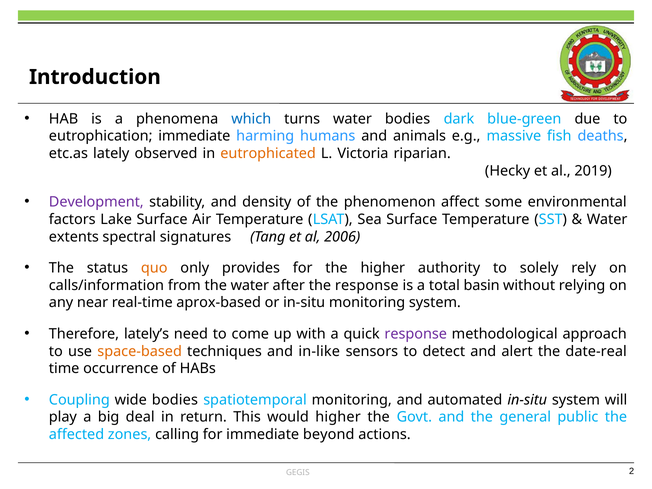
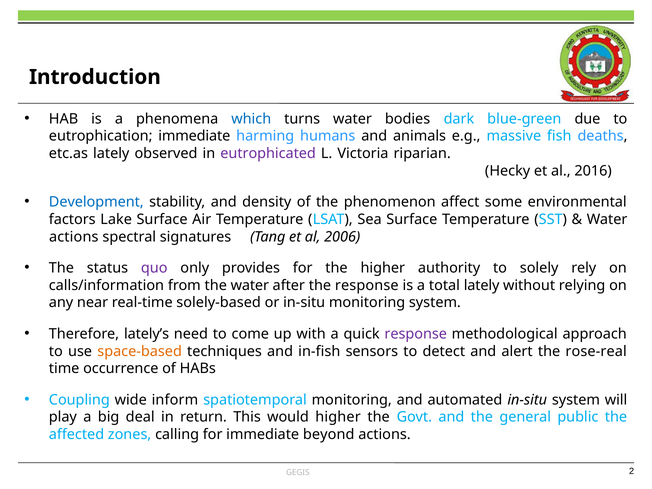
eutrophicated colour: orange -> purple
2019: 2019 -> 2016
Development colour: purple -> blue
extents at (74, 237): extents -> actions
quo colour: orange -> purple
total basin: basin -> lately
aprox-based: aprox-based -> solely-based
in-like: in-like -> in-fish
date-real: date-real -> rose-real
wide bodies: bodies -> inform
